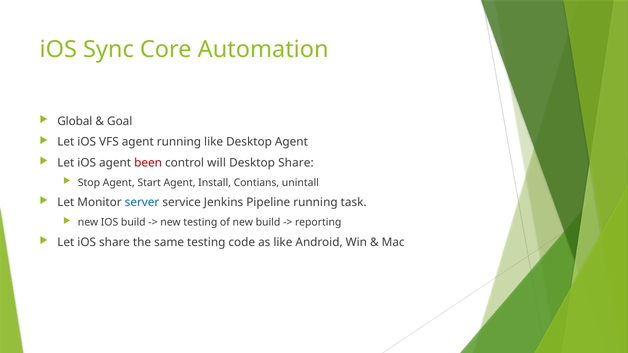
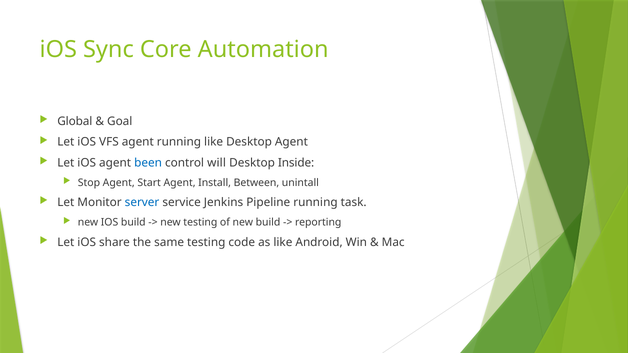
been colour: red -> blue
Desktop Share: Share -> Inside
Contians: Contians -> Between
